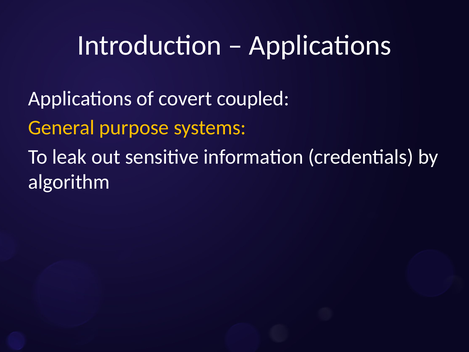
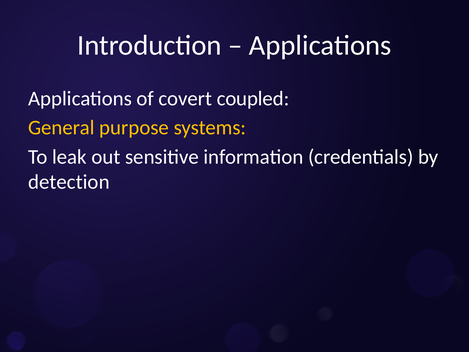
algorithm: algorithm -> detection
